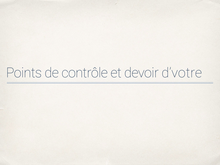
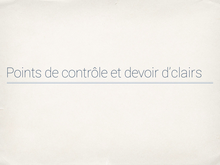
d’votre: d’votre -> d’clairs
